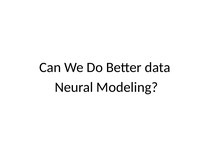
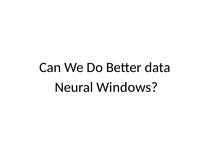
Modeling: Modeling -> Windows
